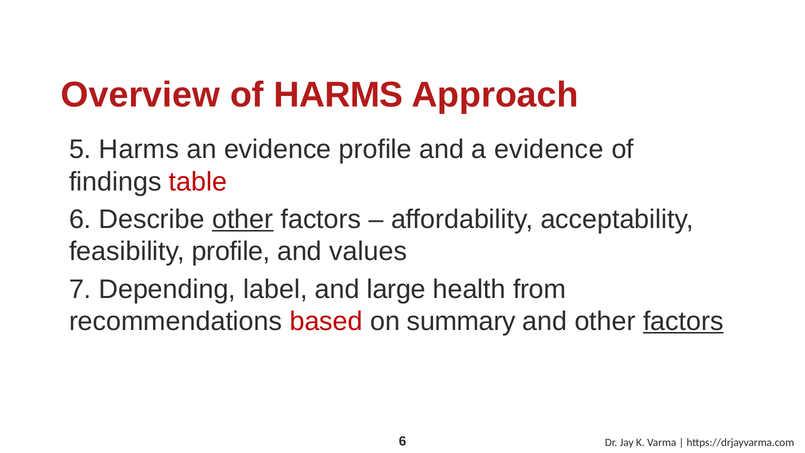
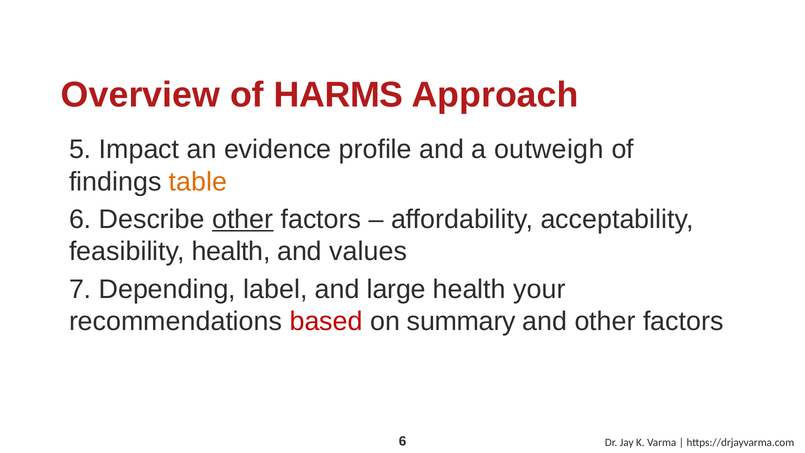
5 Harms: Harms -> Impact
a evidence: evidence -> outweigh
table colour: red -> orange
feasibility profile: profile -> health
from: from -> your
factors at (683, 321) underline: present -> none
